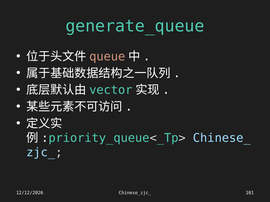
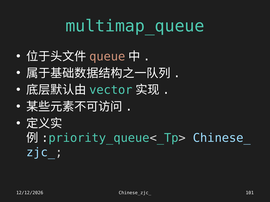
generate_queue: generate_queue -> multimap_queue
